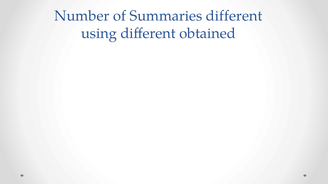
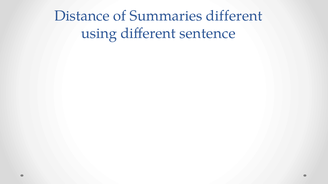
Number: Number -> Distance
obtained: obtained -> sentence
